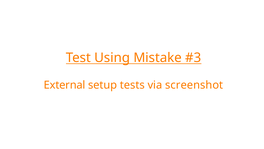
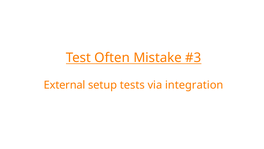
Using: Using -> Often
screenshot: screenshot -> integration
